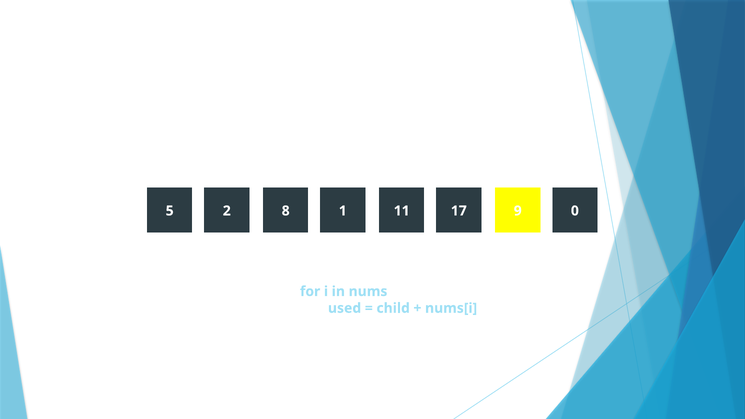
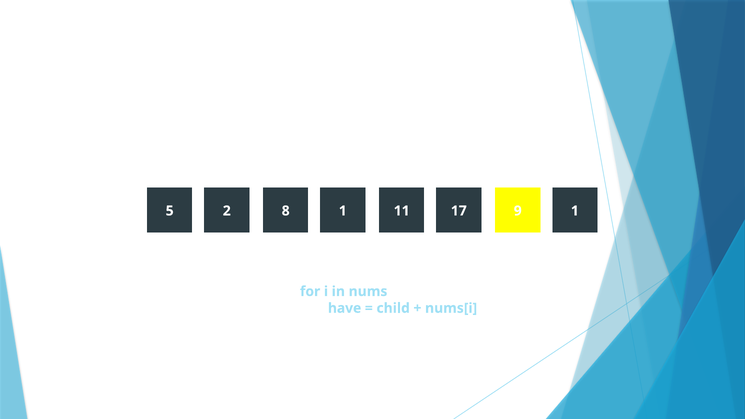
9 0: 0 -> 1
used: used -> have
